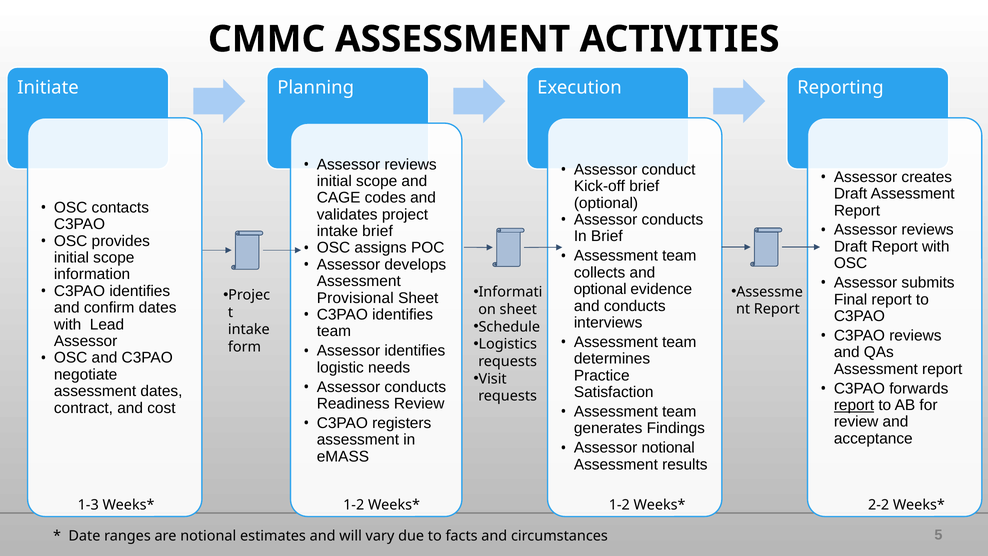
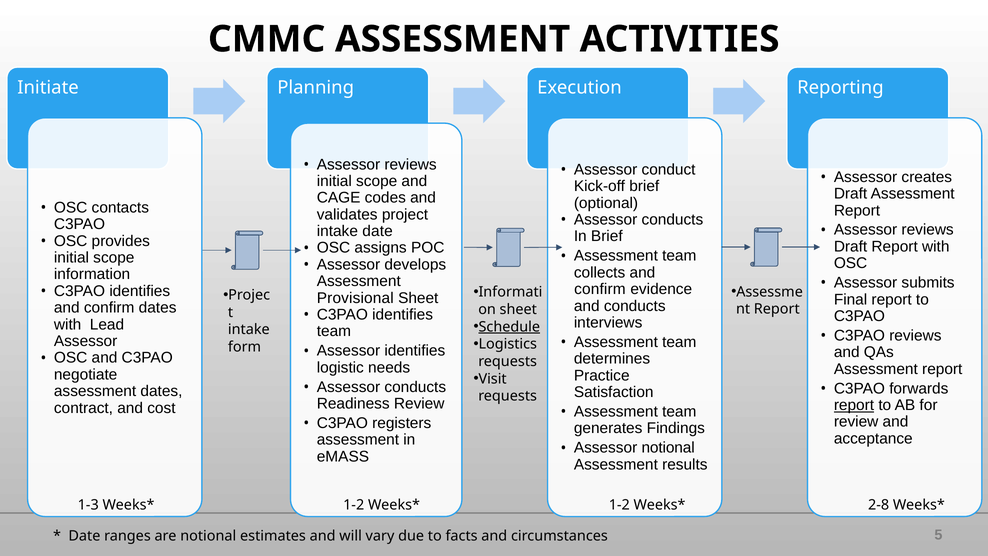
intake brief: brief -> date
optional at (600, 289): optional -> confirm
Schedule underline: none -> present
2-2: 2-2 -> 2-8
